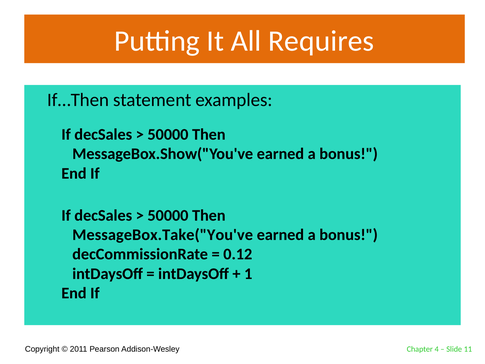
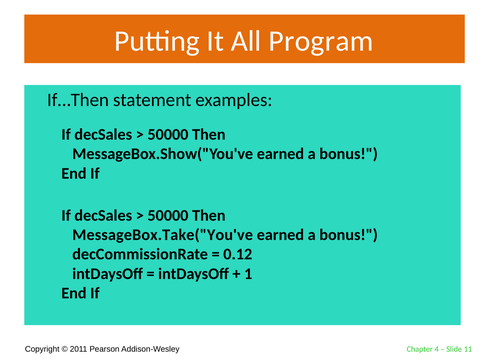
Requires: Requires -> Program
